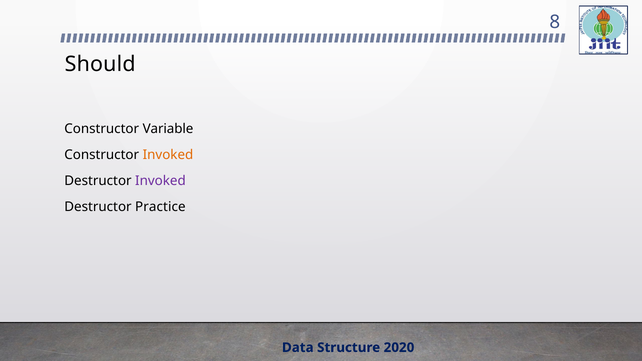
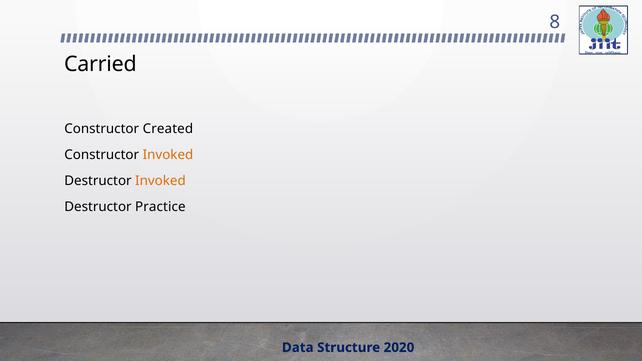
Should: Should -> Carried
Variable: Variable -> Created
Invoked at (160, 181) colour: purple -> orange
